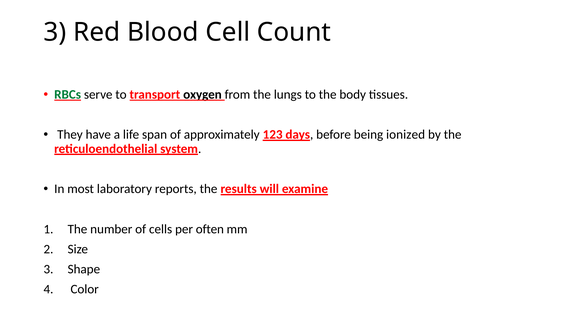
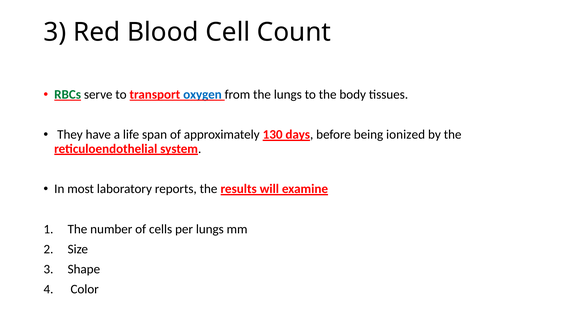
oxygen colour: black -> blue
123: 123 -> 130
per often: often -> lungs
